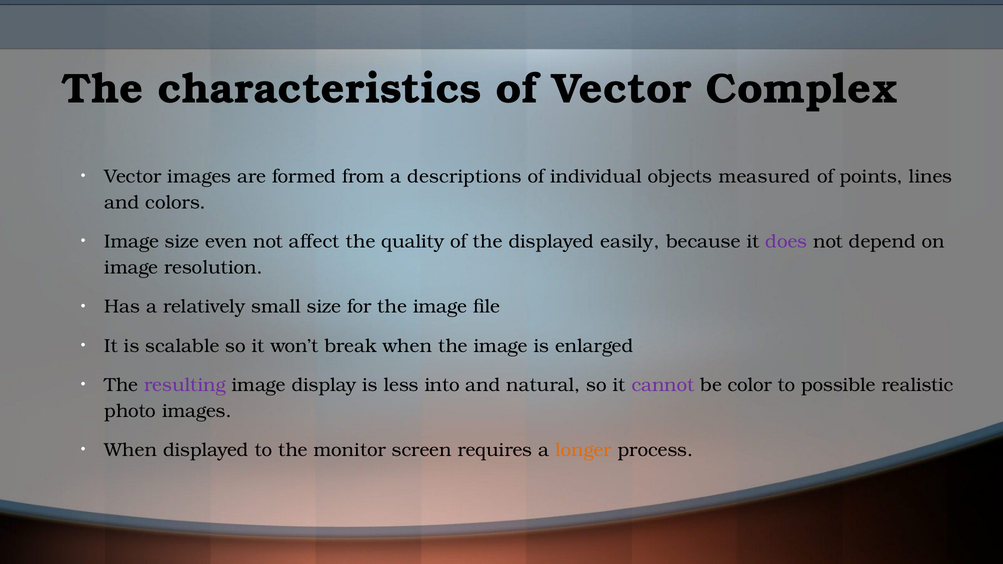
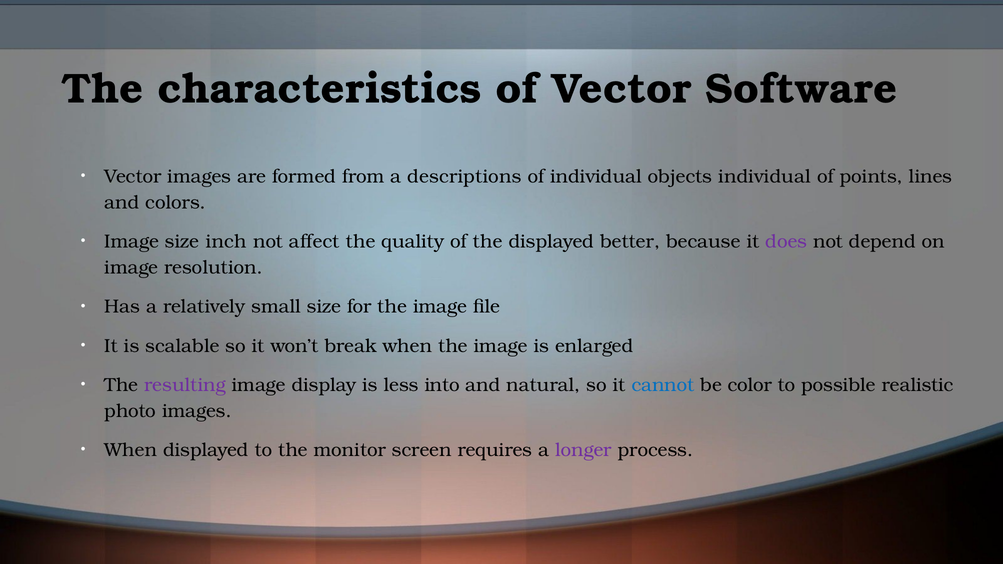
Complex: Complex -> Software
objects measured: measured -> individual
even: even -> inch
easily: easily -> better
cannot colour: purple -> blue
longer colour: orange -> purple
